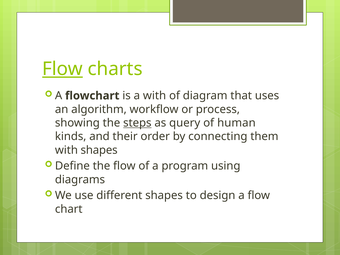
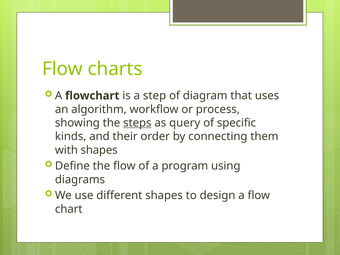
Flow at (63, 69) underline: present -> none
a with: with -> step
human: human -> specific
